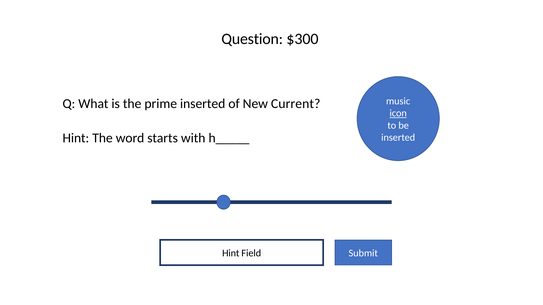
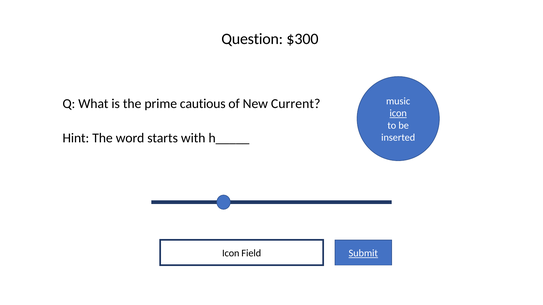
prime inserted: inserted -> cautious
Hint at (231, 254): Hint -> Icon
Submit underline: none -> present
